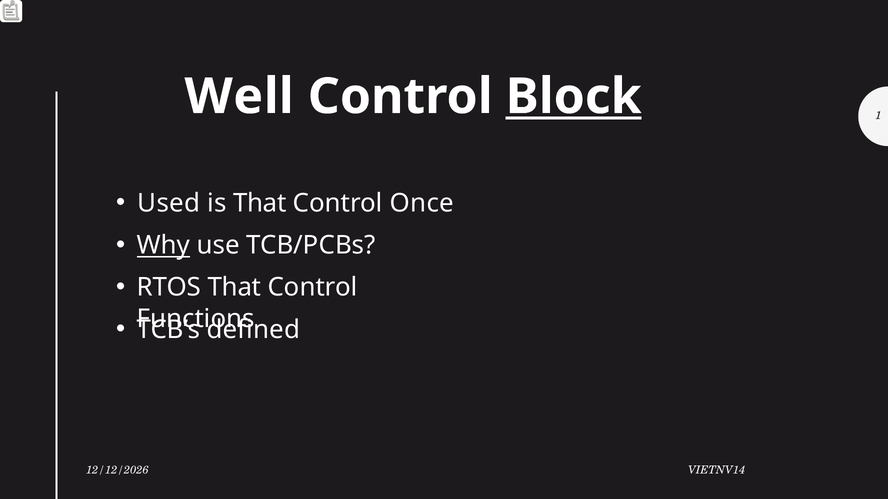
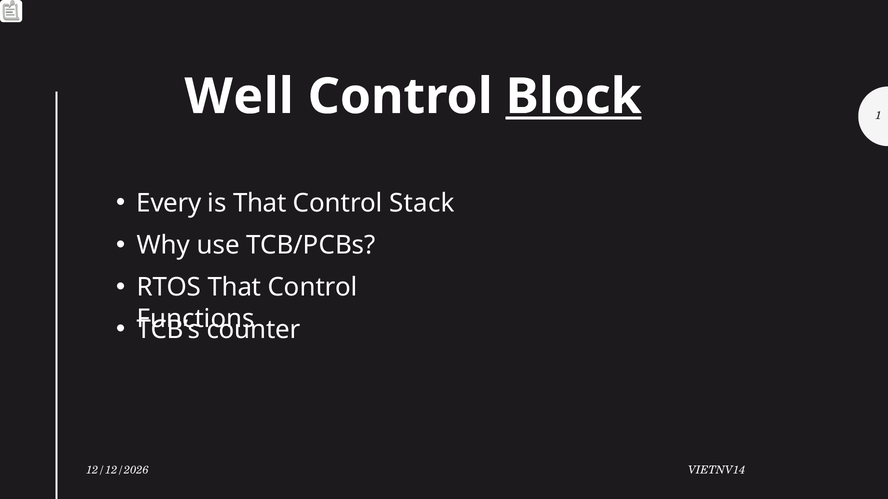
Used: Used -> Every
Once: Once -> Stack
Why underline: present -> none
defined: defined -> counter
